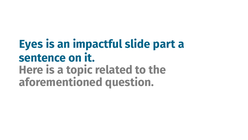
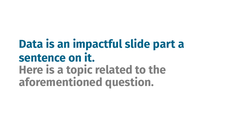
Eyes: Eyes -> Data
